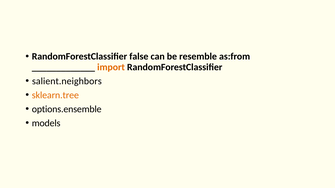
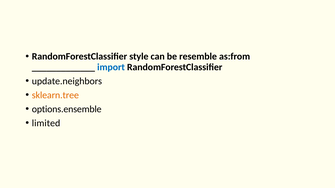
false: false -> style
import colour: orange -> blue
salient.neighbors: salient.neighbors -> update.neighbors
models: models -> limited
